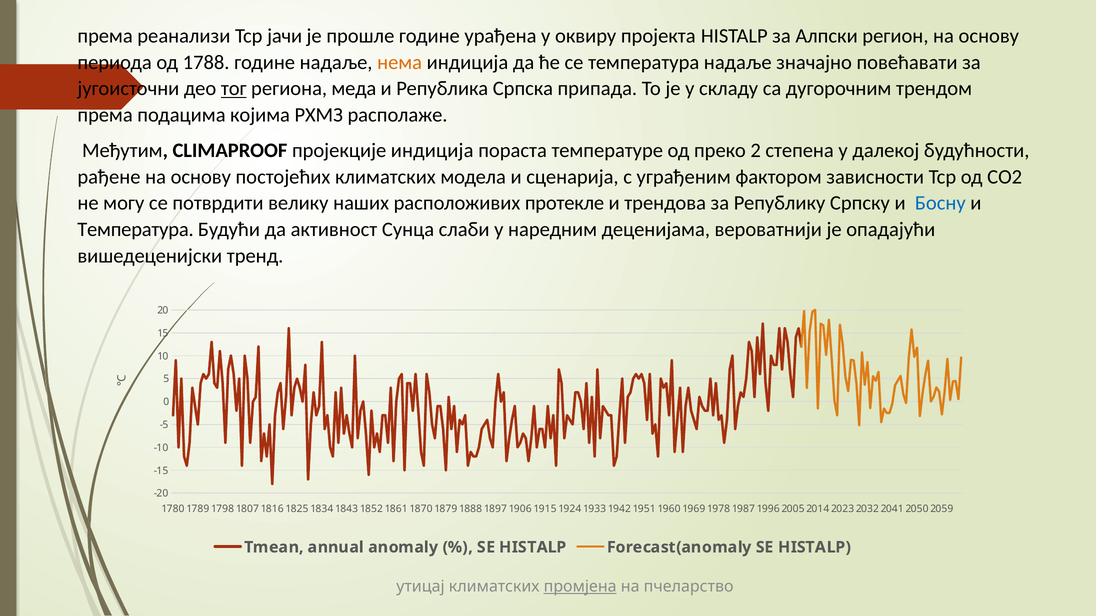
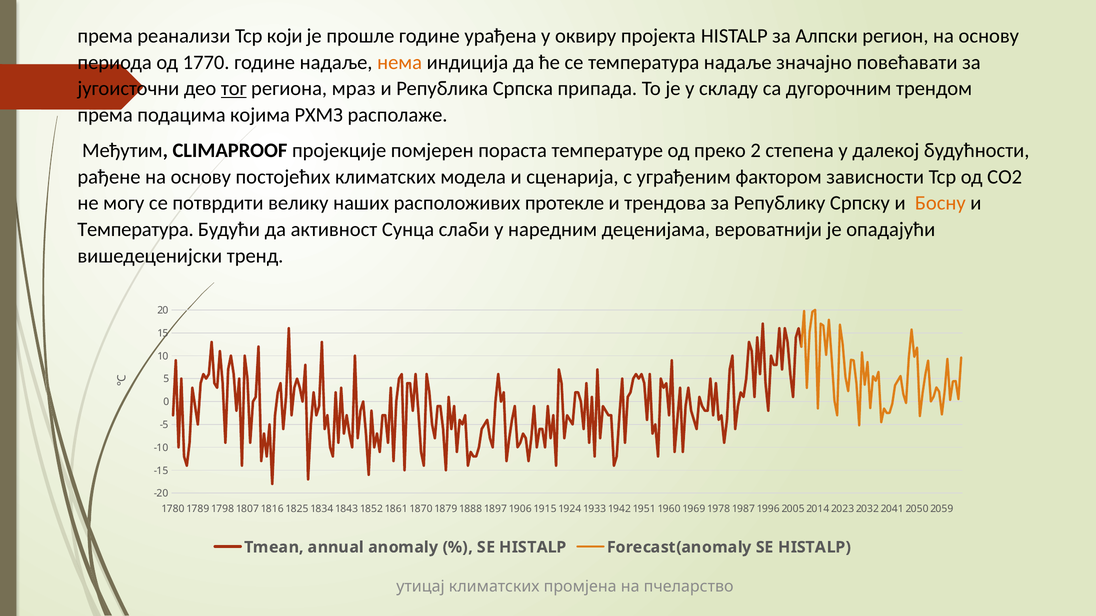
јачи: јачи -> који
1788: 1788 -> 1770
меда: меда -> мраз
пројекције индиција: индиција -> помјерен
Босну colour: blue -> orange
промјена underline: present -> none
